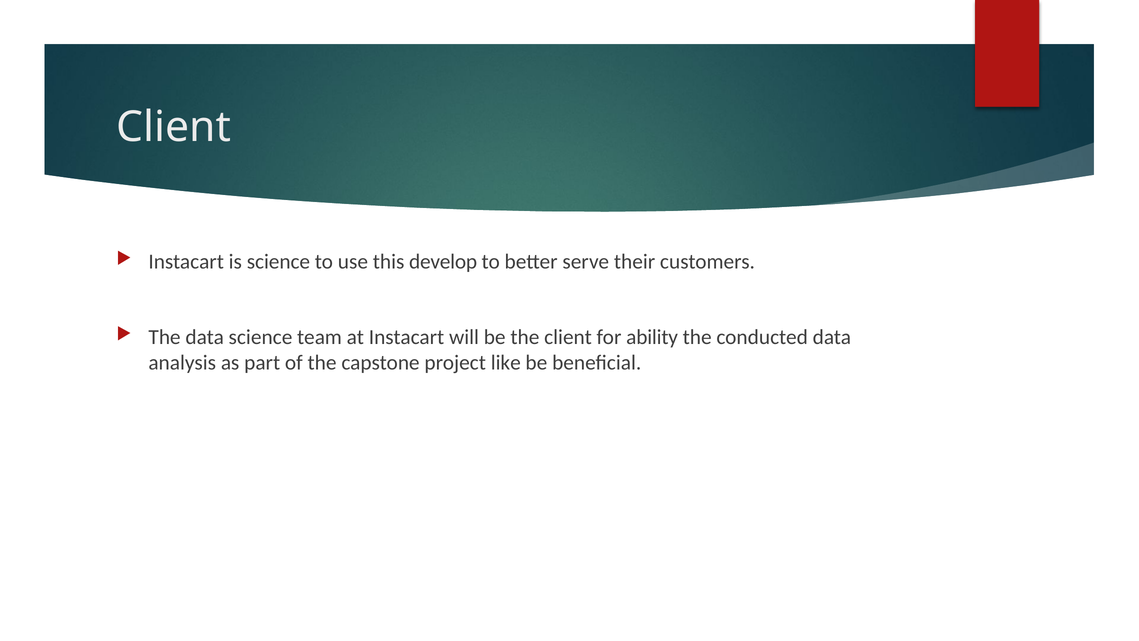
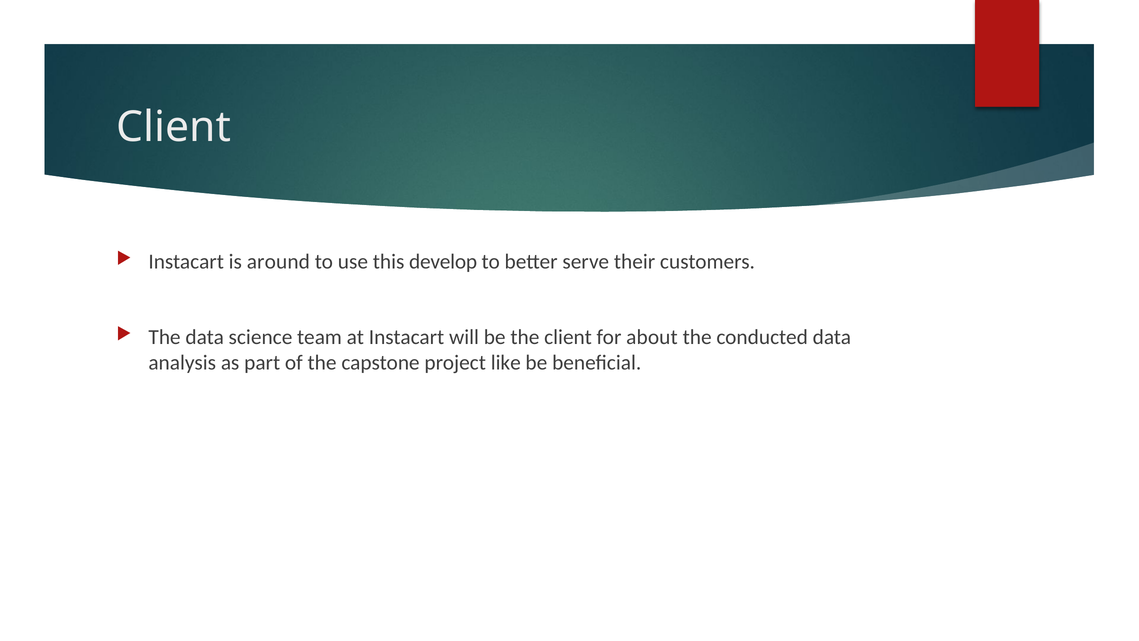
is science: science -> around
ability: ability -> about
